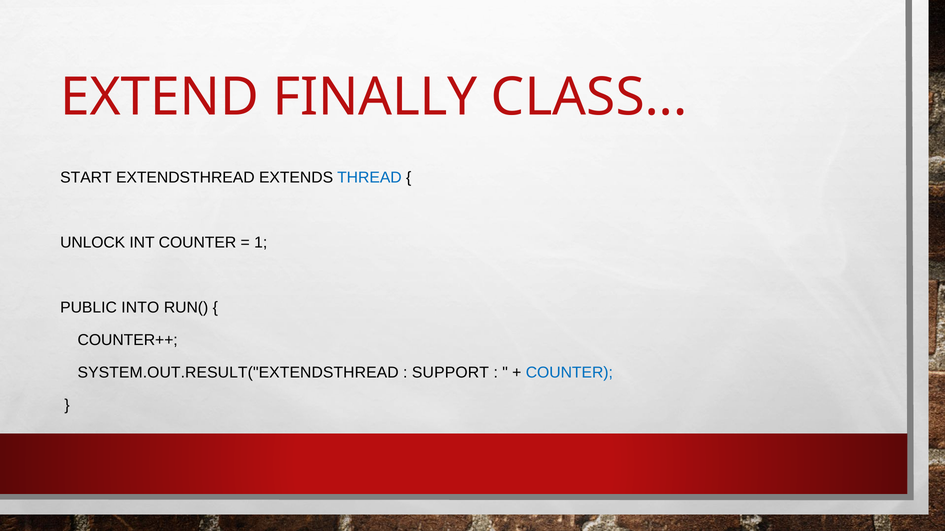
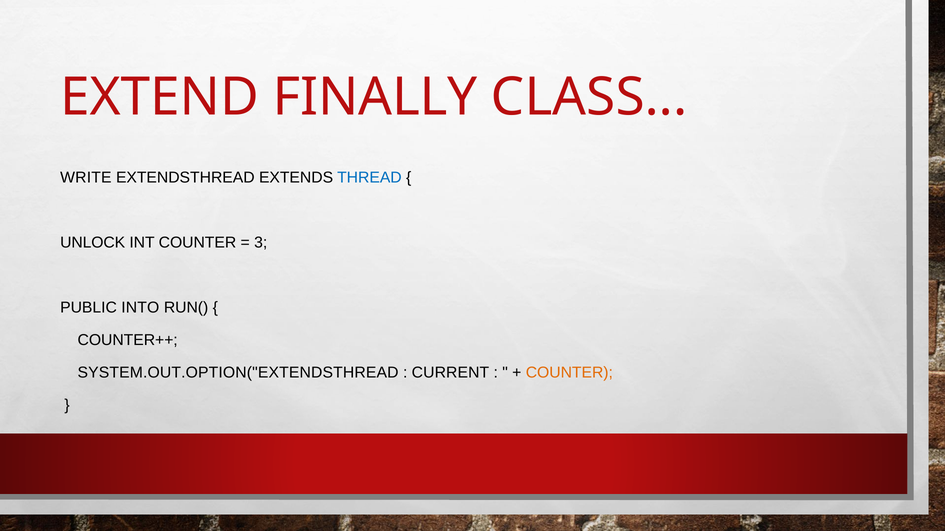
START: START -> WRITE
1: 1 -> 3
SYSTEM.OUT.RESULT("EXTENDSTHREAD: SYSTEM.OUT.RESULT("EXTENDSTHREAD -> SYSTEM.OUT.OPTION("EXTENDSTHREAD
SUPPORT: SUPPORT -> CURRENT
COUNTER at (569, 373) colour: blue -> orange
